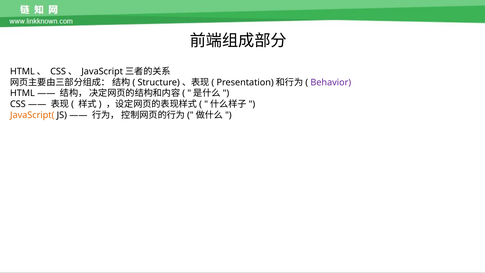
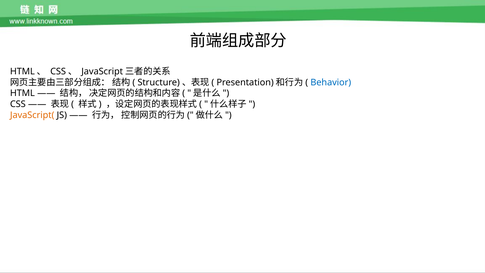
Behavior colour: purple -> blue
